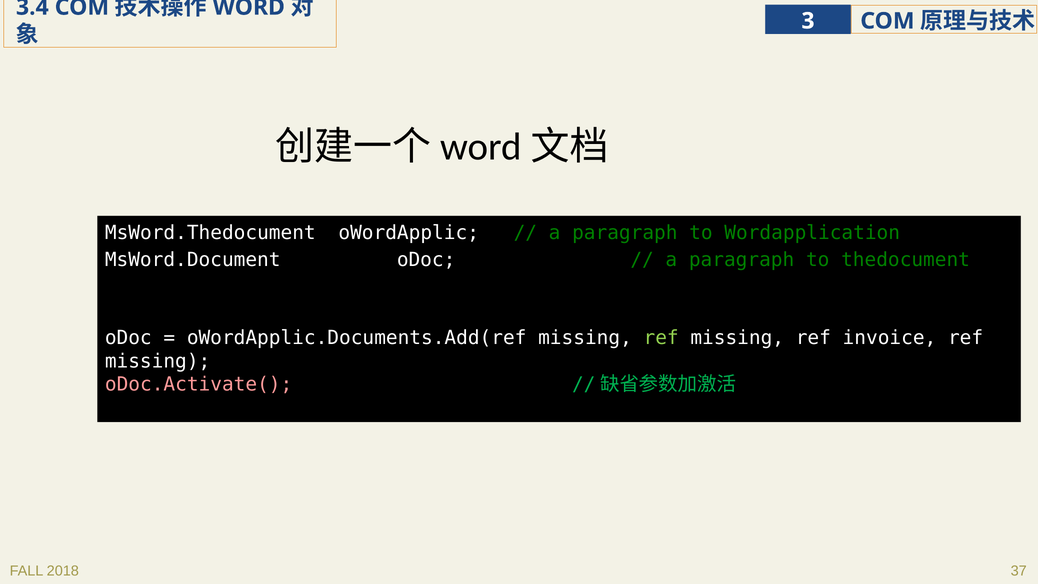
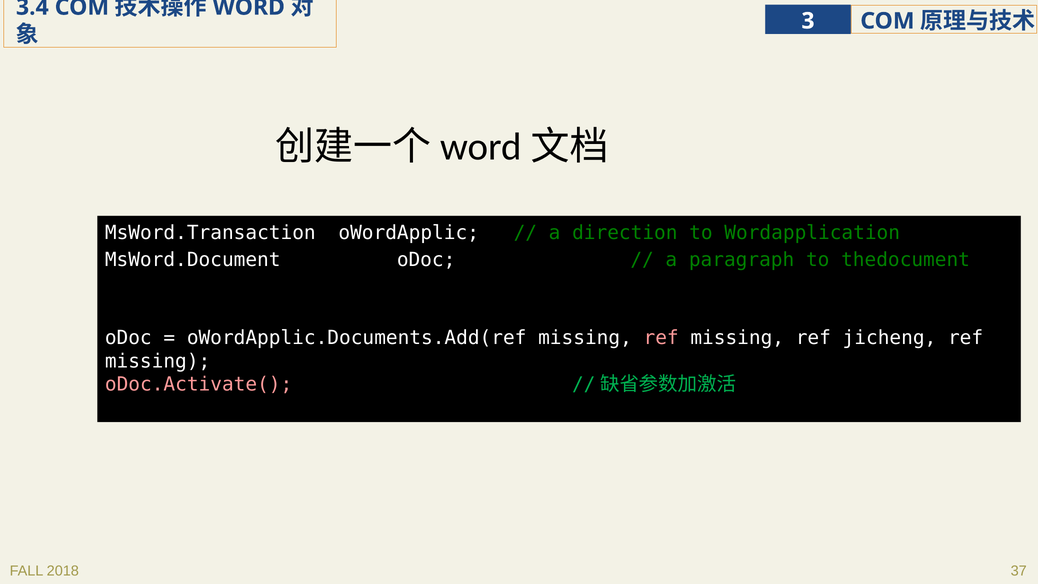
MsWord.Thedocument: MsWord.Thedocument -> MsWord.Transaction
paragraph at (625, 233): paragraph -> direction
ref at (661, 338) colour: light green -> pink
invoice: invoice -> jicheng
